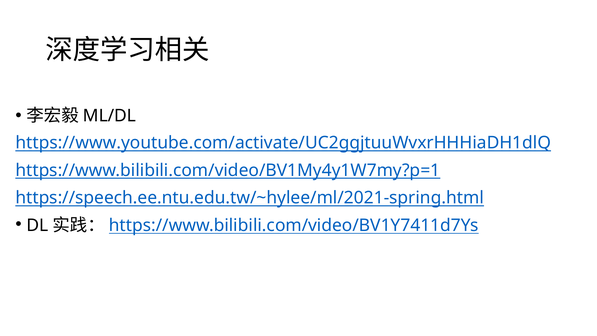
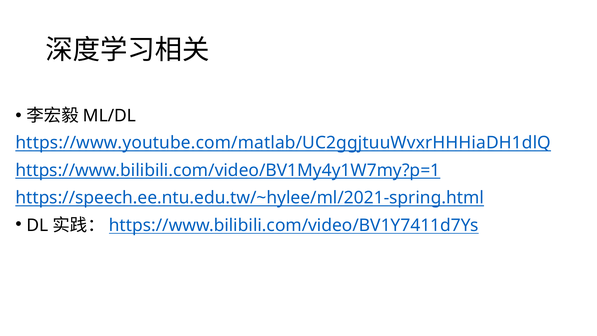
https://www.youtube.com/activate/UC2ggjtuuWvxrHHHiaDH1dlQ: https://www.youtube.com/activate/UC2ggjtuuWvxrHHHiaDH1dlQ -> https://www.youtube.com/matlab/UC2ggjtuuWvxrHHHiaDH1dlQ
